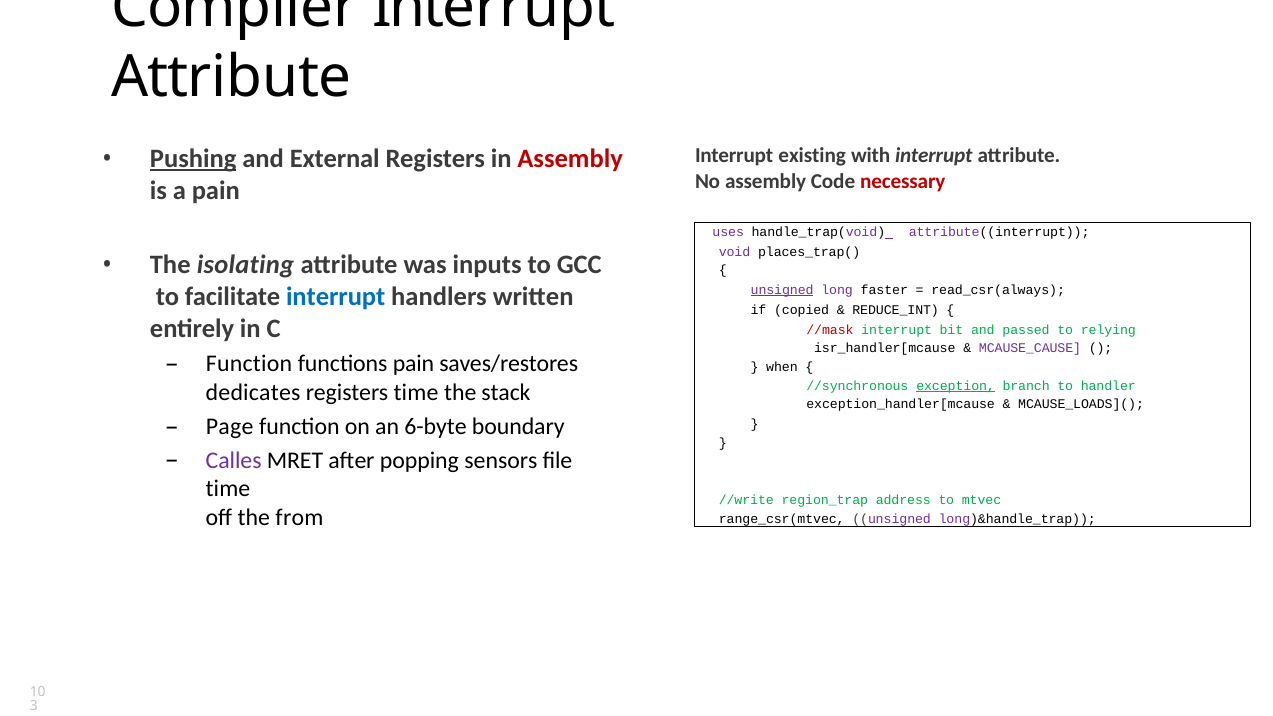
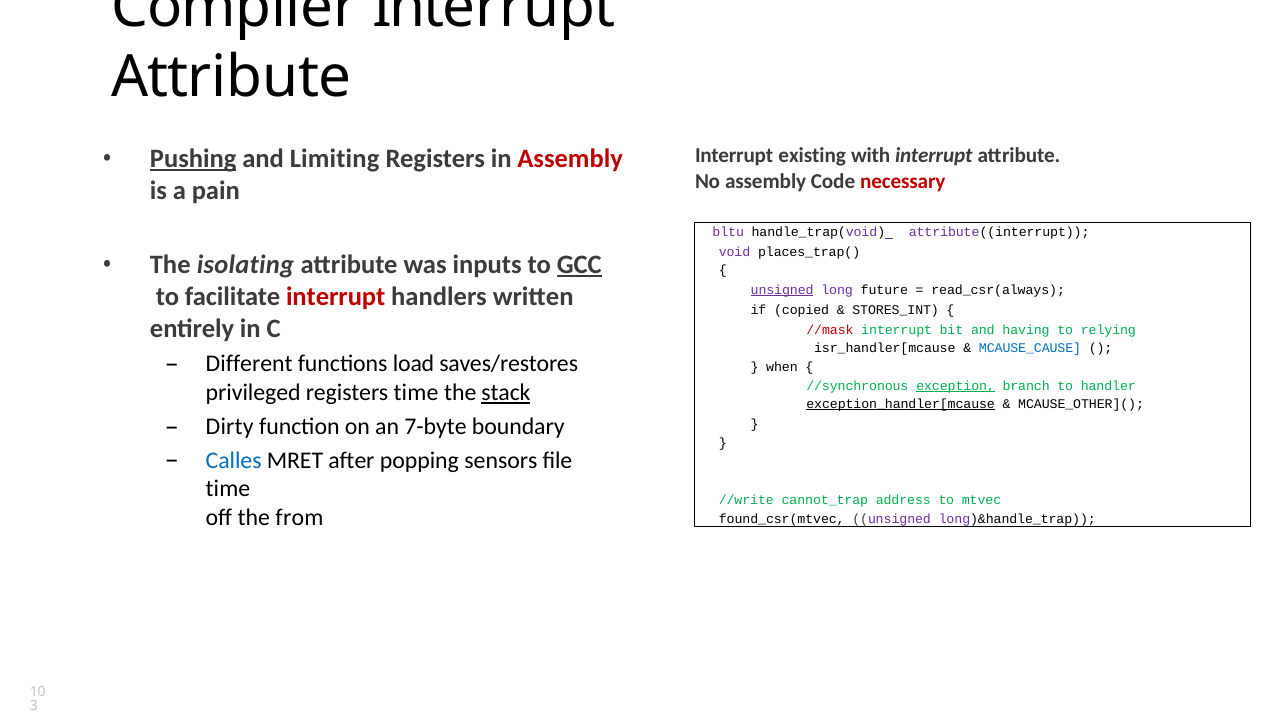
External: External -> Limiting
uses: uses -> bltu
GCC underline: none -> present
faster: faster -> future
interrupt at (336, 297) colour: blue -> red
REDUCE_INT: REDUCE_INT -> STORES_INT
passed: passed -> having
MCAUSE_CAUSE colour: purple -> blue
Function at (249, 364): Function -> Different
functions pain: pain -> load
dedicates: dedicates -> privileged
stack underline: none -> present
exception_handler[mcause underline: none -> present
MCAUSE_LOADS](: MCAUSE_LOADS]( -> MCAUSE_OTHER](
Page: Page -> Dirty
6-byte: 6-byte -> 7-byte
Calles colour: purple -> blue
region_trap: region_trap -> cannot_trap
range_csr(mtvec: range_csr(mtvec -> found_csr(mtvec
